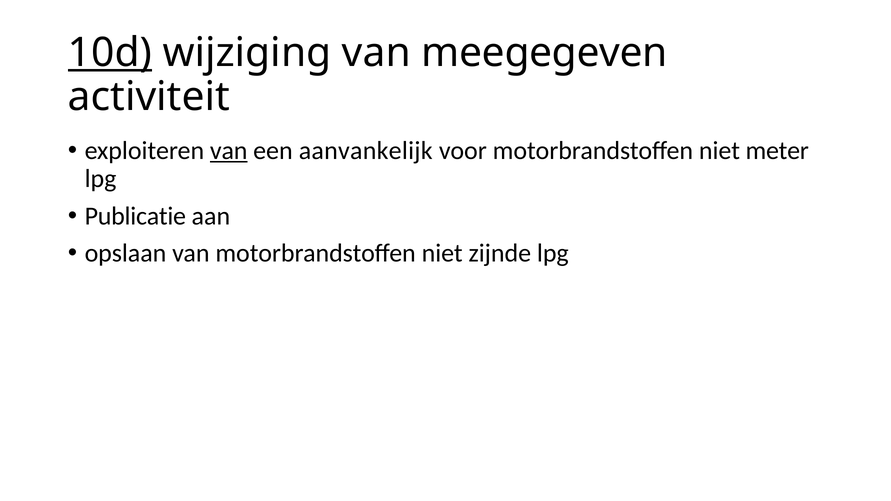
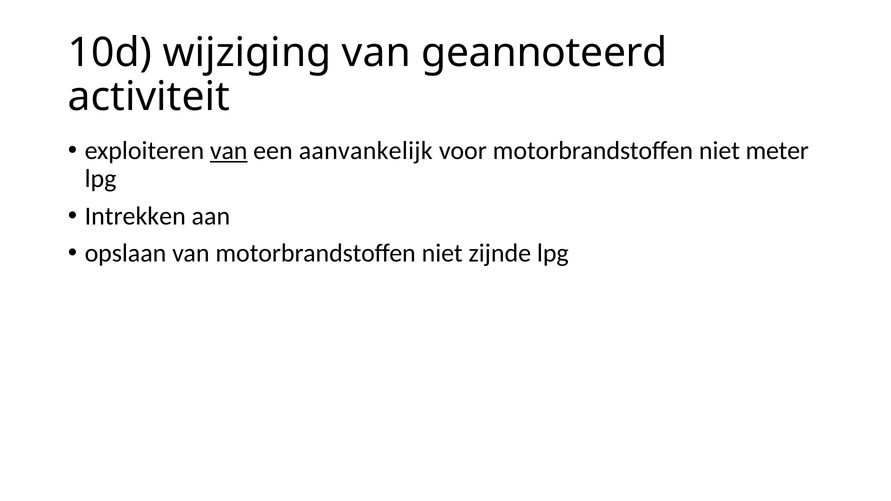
10d underline: present -> none
meegegeven: meegegeven -> geannoteerd
Publicatie: Publicatie -> Intrekken
